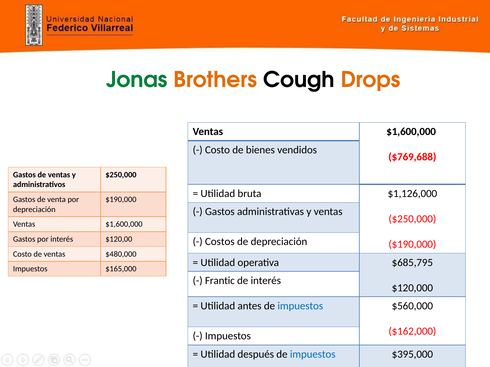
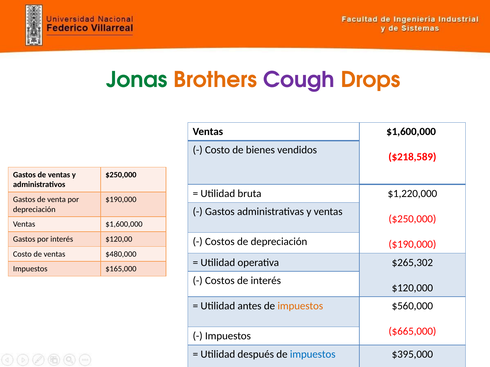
Cough colour: black -> purple
$769,688: $769,688 -> $218,589
$1,126,000: $1,126,000 -> $1,220,000
$685,795: $685,795 -> $265,302
Frantic at (220, 281): Frantic -> Costos
impuestos at (300, 306) colour: blue -> orange
$162,000: $162,000 -> $665,000
